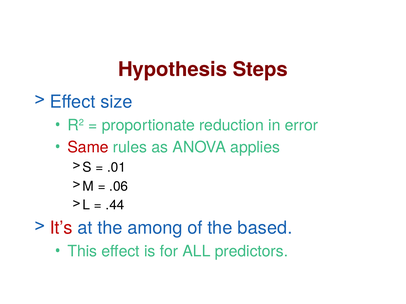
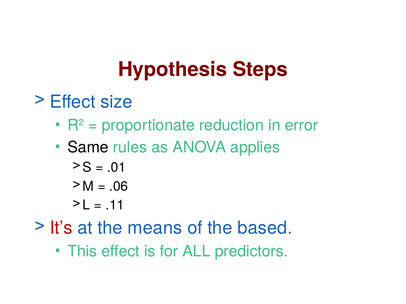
Same colour: red -> black
.44: .44 -> .11
among: among -> means
